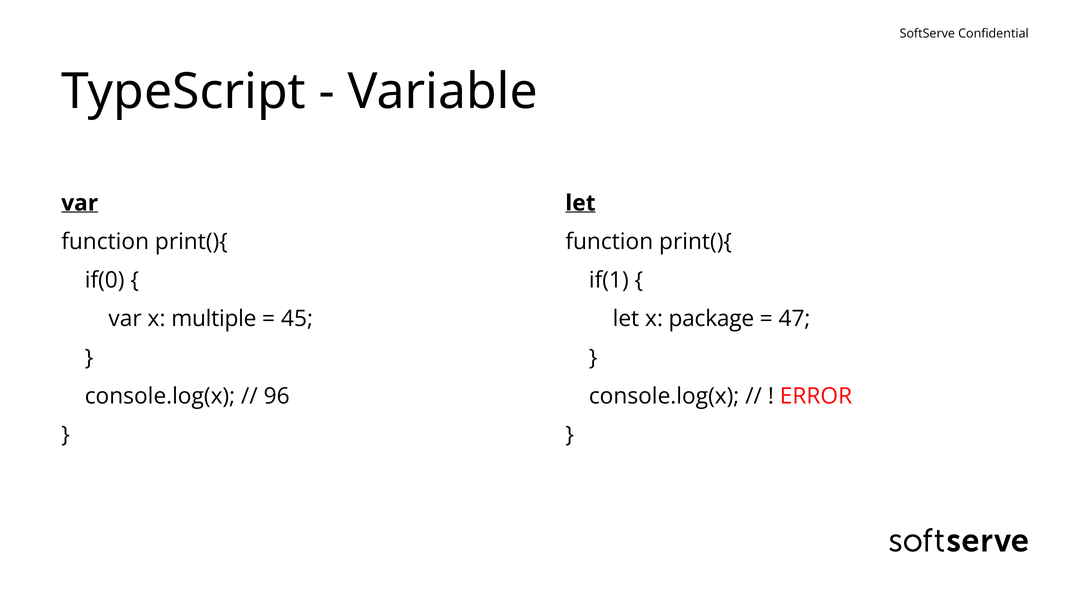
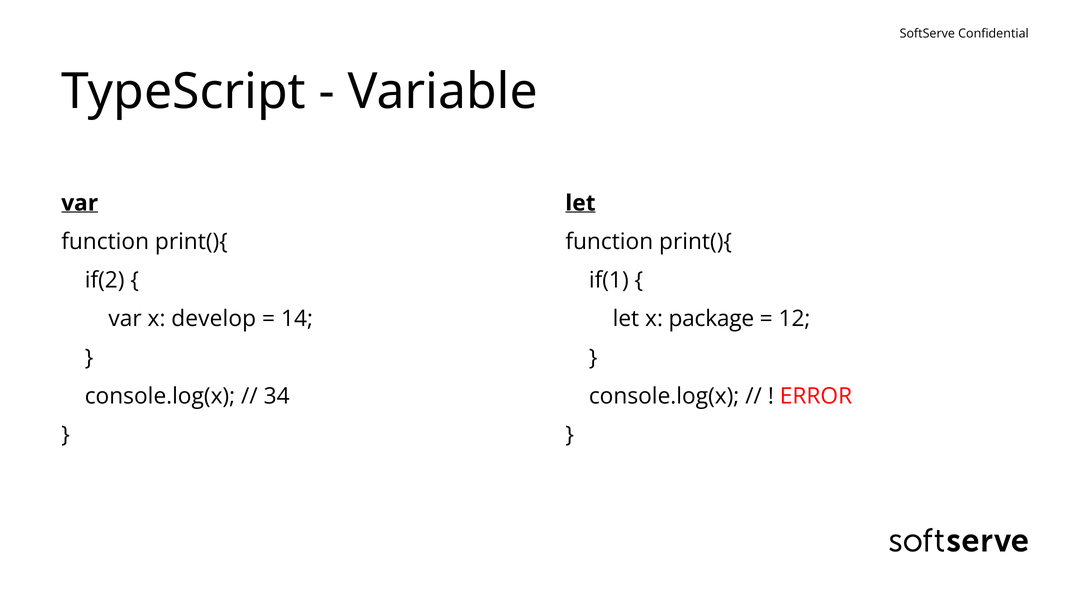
if(0: if(0 -> if(2
multiple: multiple -> develop
45: 45 -> 14
47: 47 -> 12
96: 96 -> 34
